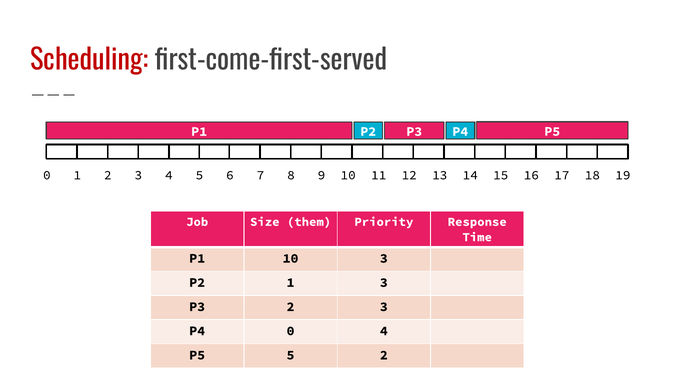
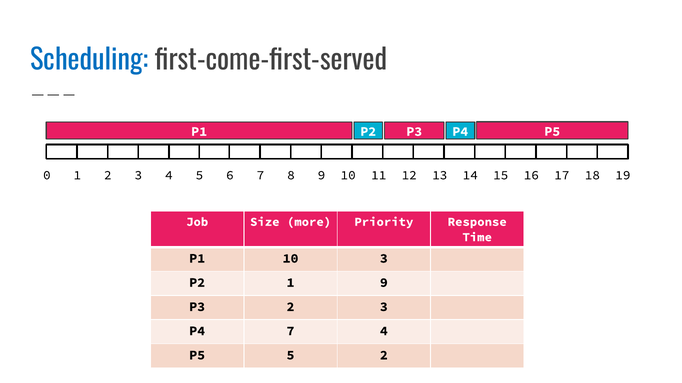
Scheduling colour: red -> blue
them: them -> more
1 3: 3 -> 9
P4 0: 0 -> 7
